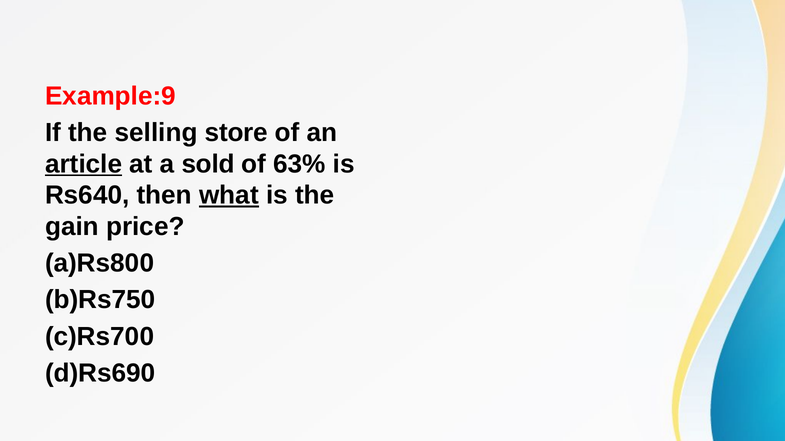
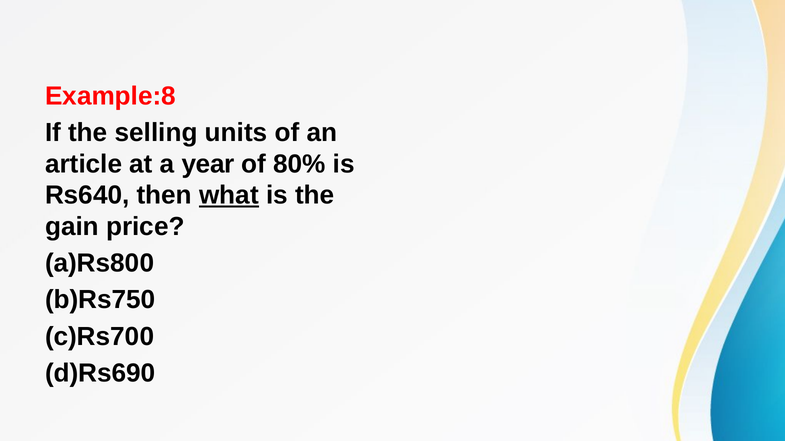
Example:9: Example:9 -> Example:8
store: store -> units
article underline: present -> none
sold: sold -> year
63%: 63% -> 80%
